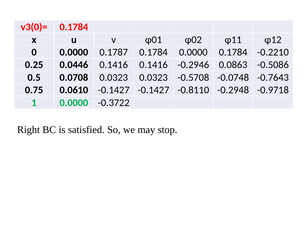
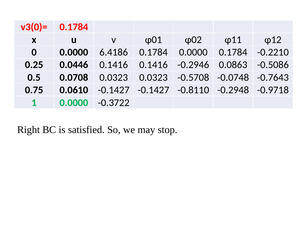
0.1787: 0.1787 -> 6.4186
